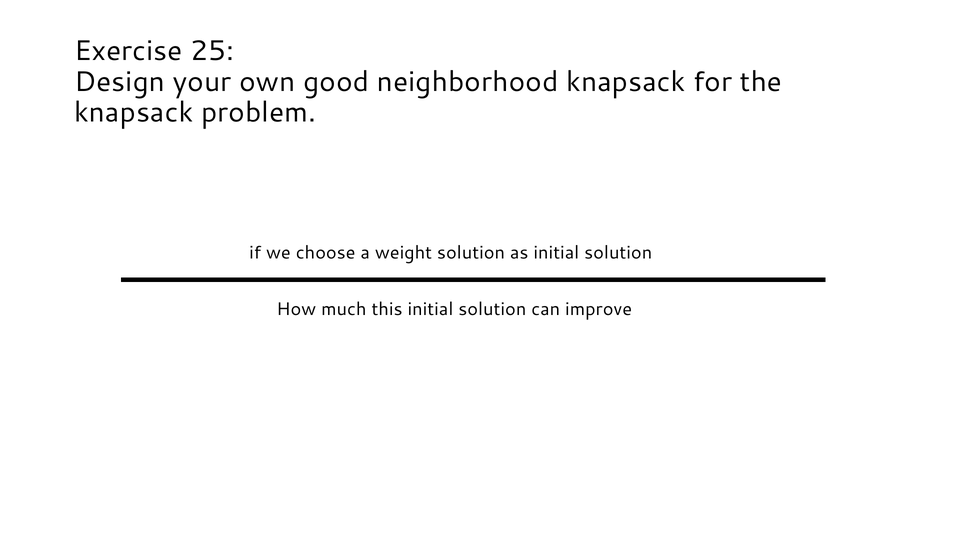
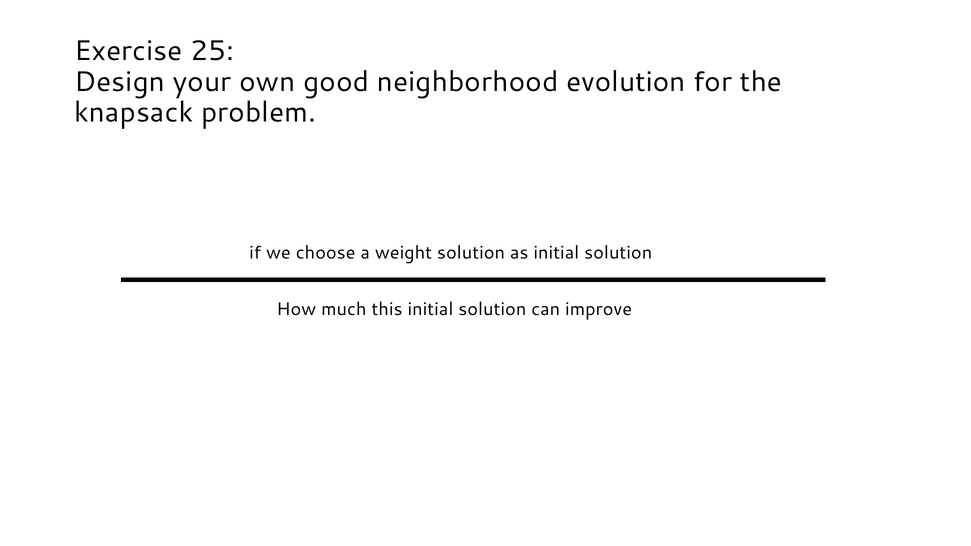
neighborhood knapsack: knapsack -> evolution
